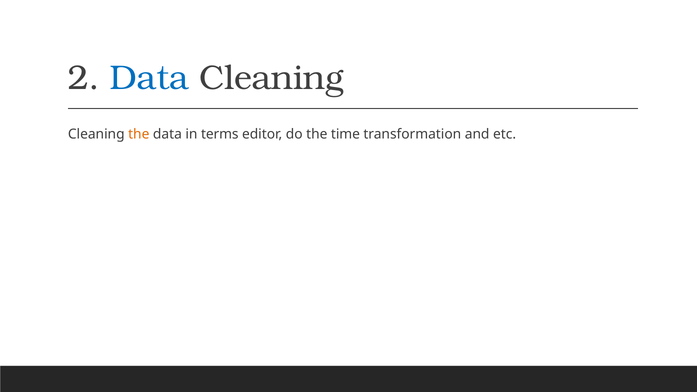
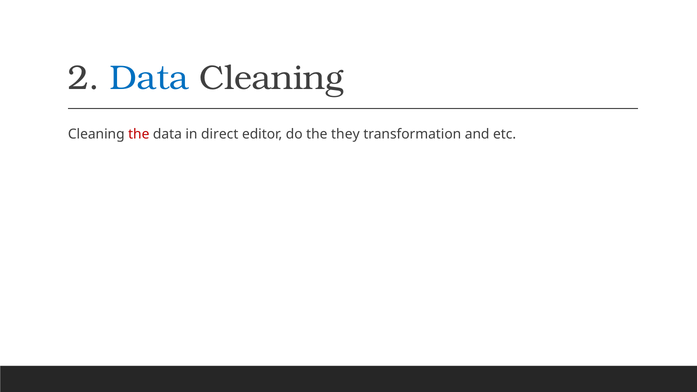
the at (139, 134) colour: orange -> red
terms: terms -> direct
time: time -> they
